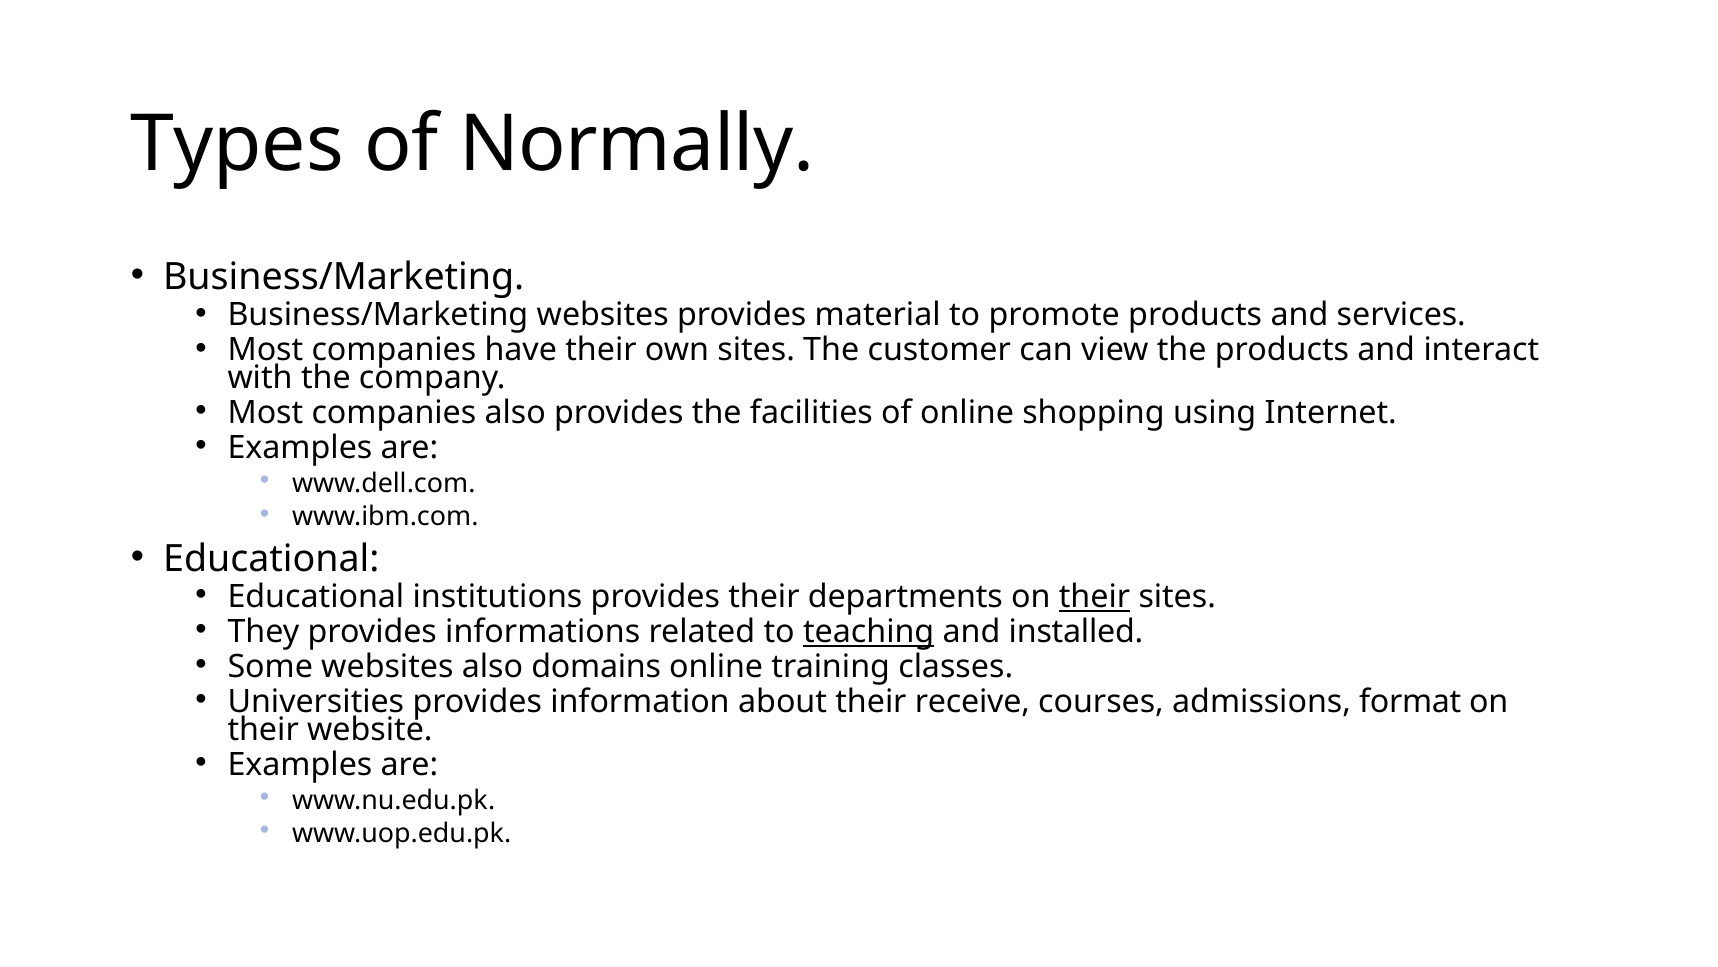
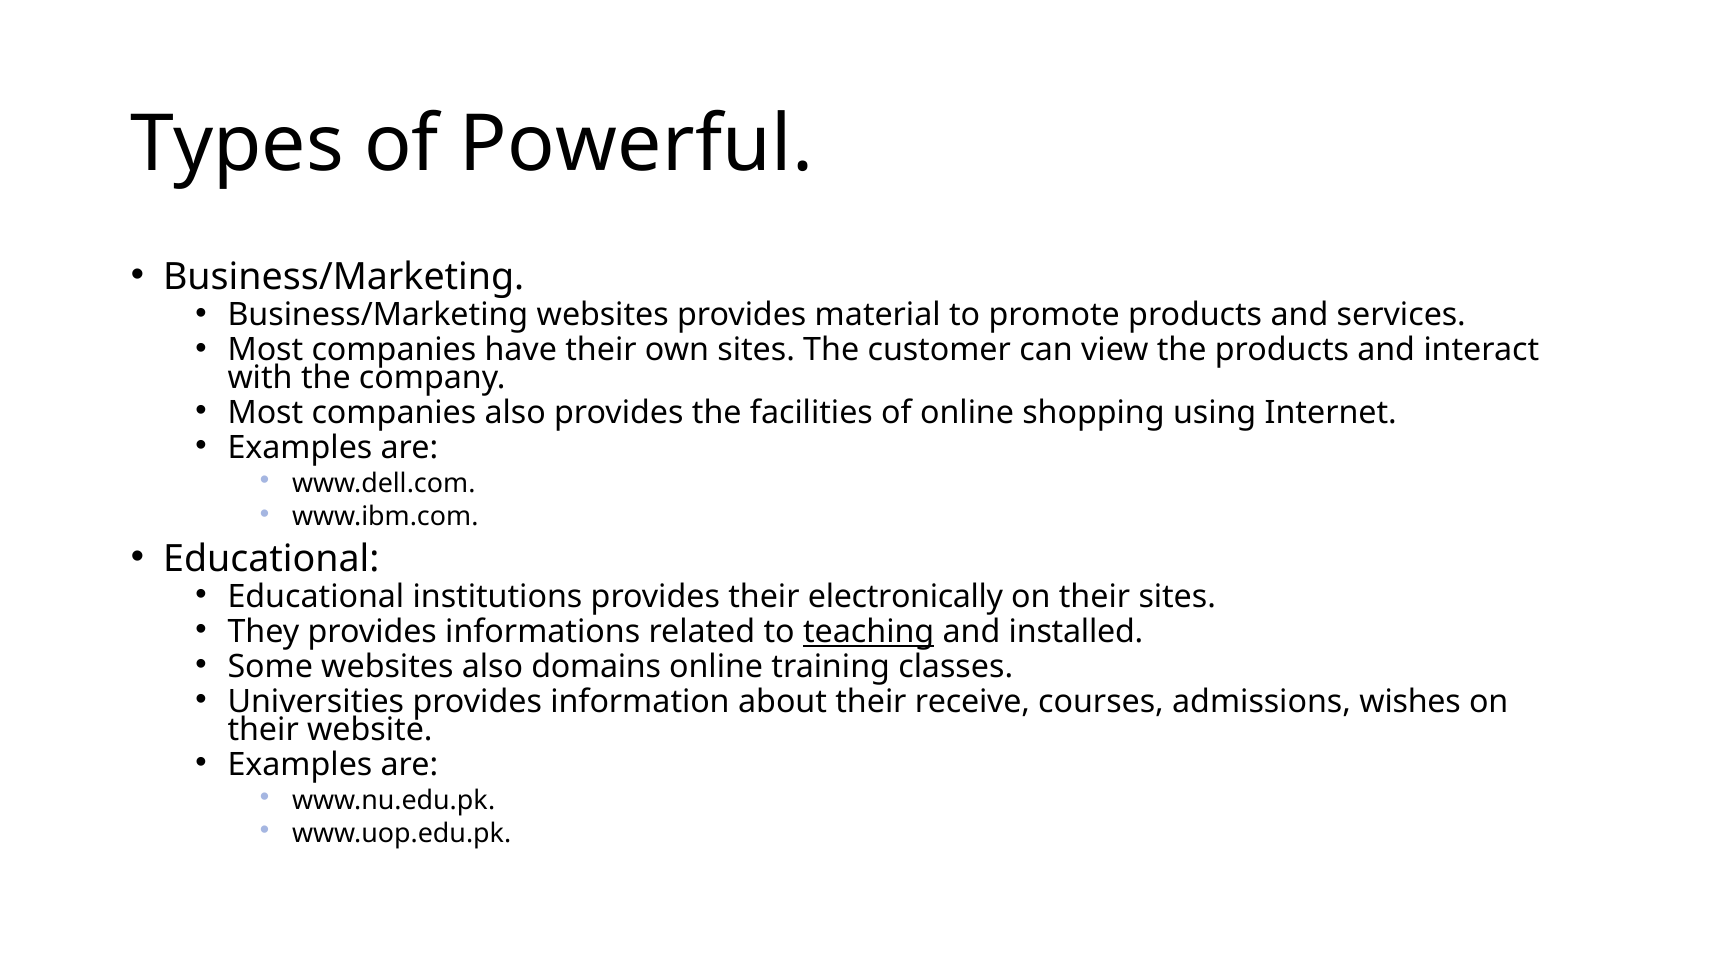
Normally: Normally -> Powerful
departments: departments -> electronically
their at (1095, 596) underline: present -> none
format: format -> wishes
